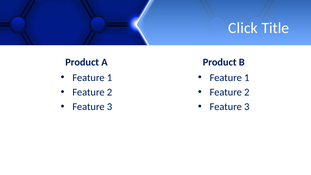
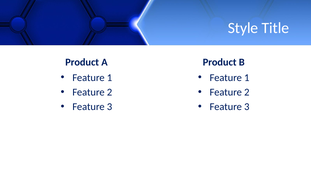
Click: Click -> Style
